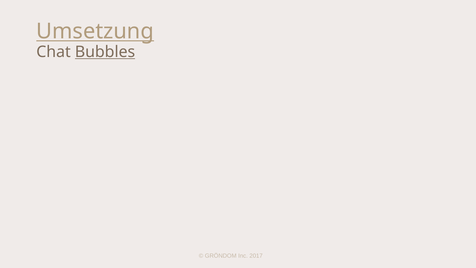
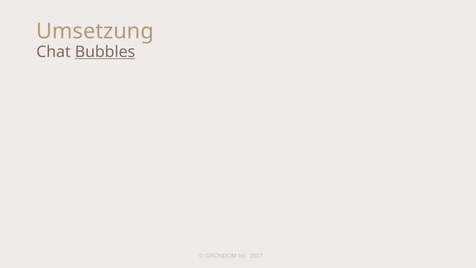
Umsetzung underline: present -> none
